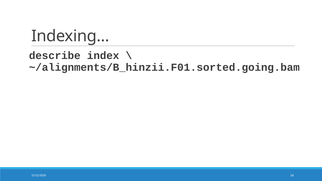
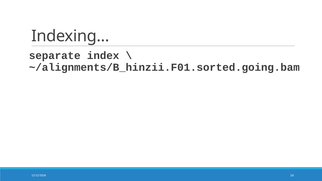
describe: describe -> separate
